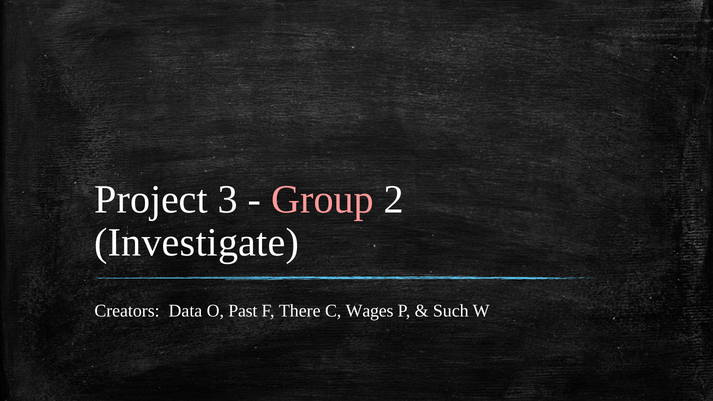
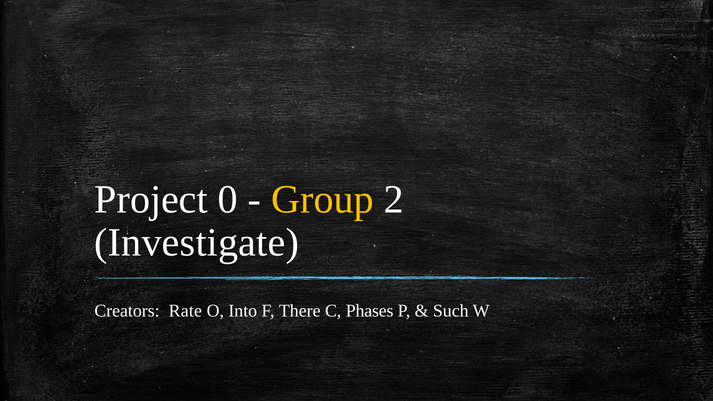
3: 3 -> 0
Group colour: pink -> yellow
Data: Data -> Rate
Past: Past -> Into
Wages: Wages -> Phases
